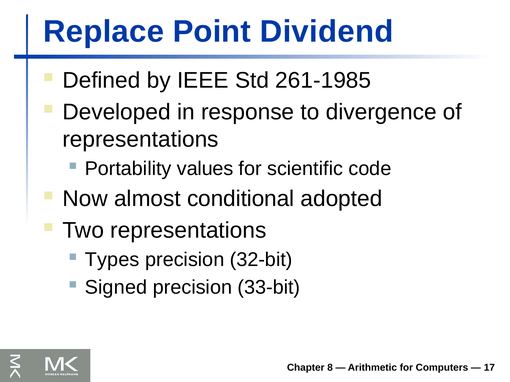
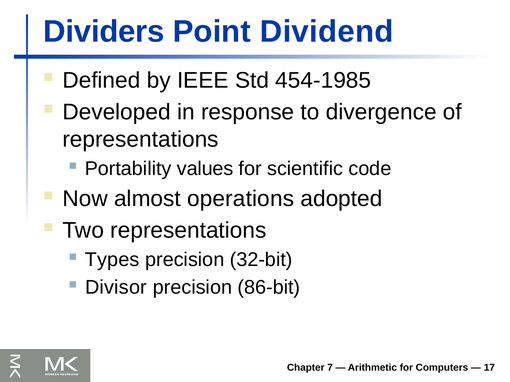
Replace: Replace -> Dividers
261-1985: 261-1985 -> 454-1985
conditional: conditional -> operations
Signed: Signed -> Divisor
33-bit: 33-bit -> 86-bit
8: 8 -> 7
